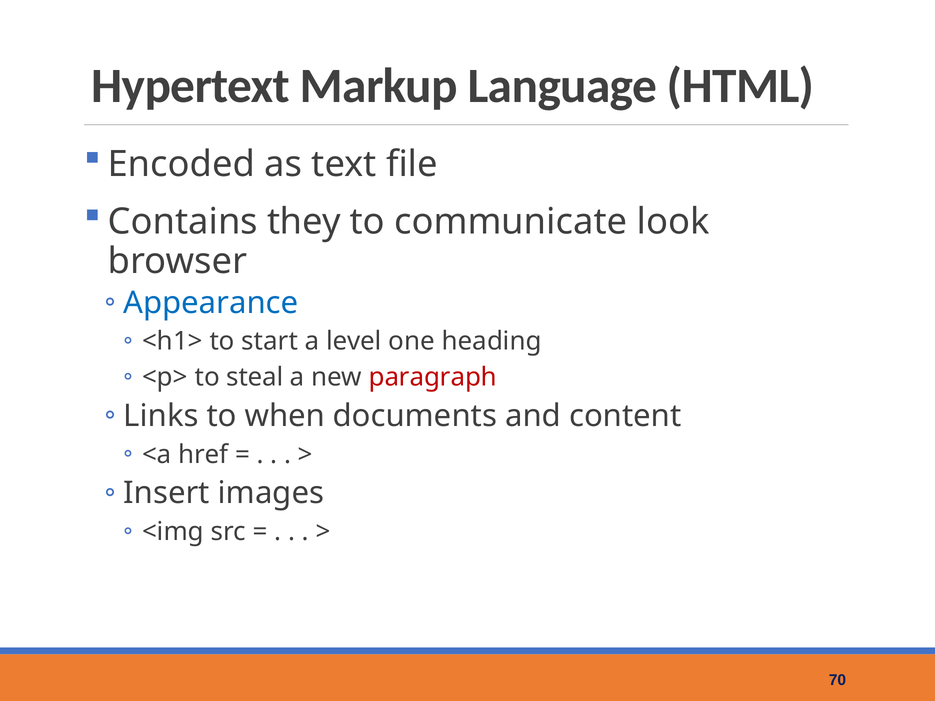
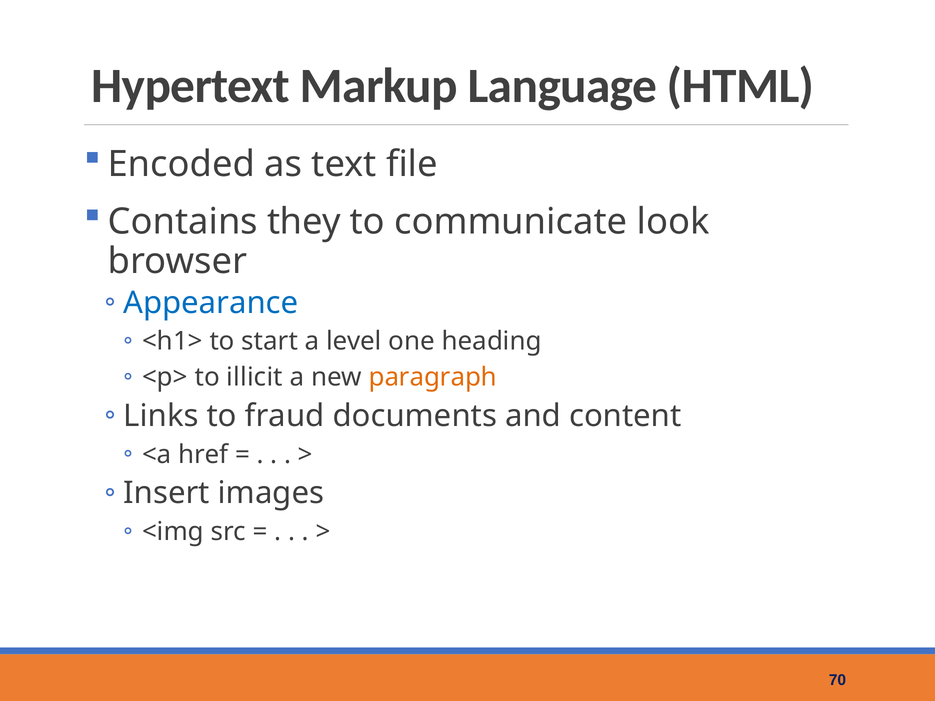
steal: steal -> illicit
paragraph colour: red -> orange
when: when -> fraud
